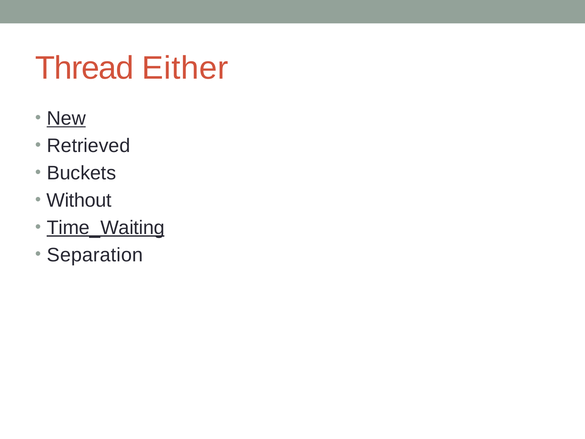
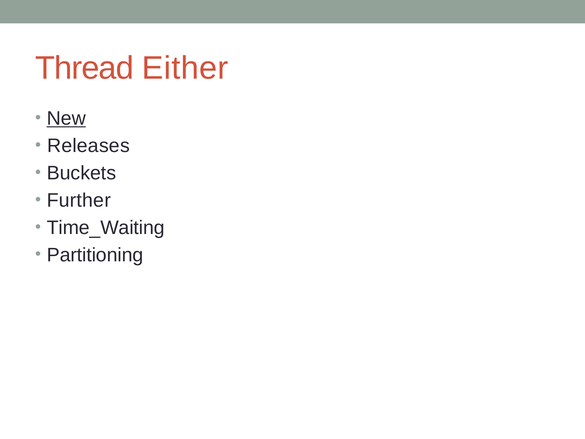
Retrieved: Retrieved -> Releases
Without: Without -> Further
Time_Waiting underline: present -> none
Separation: Separation -> Partitioning
